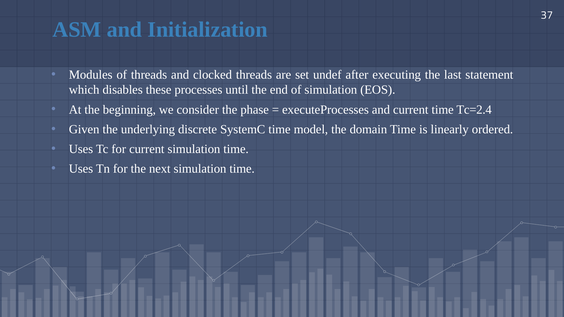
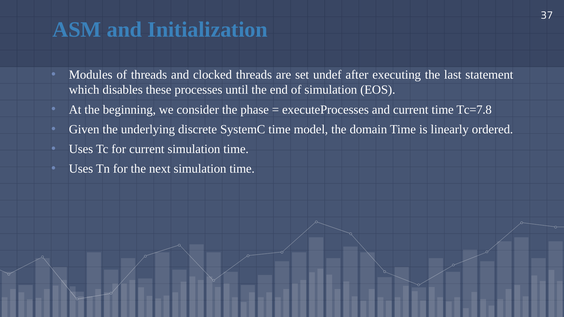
Tc=2.4: Tc=2.4 -> Tc=7.8
